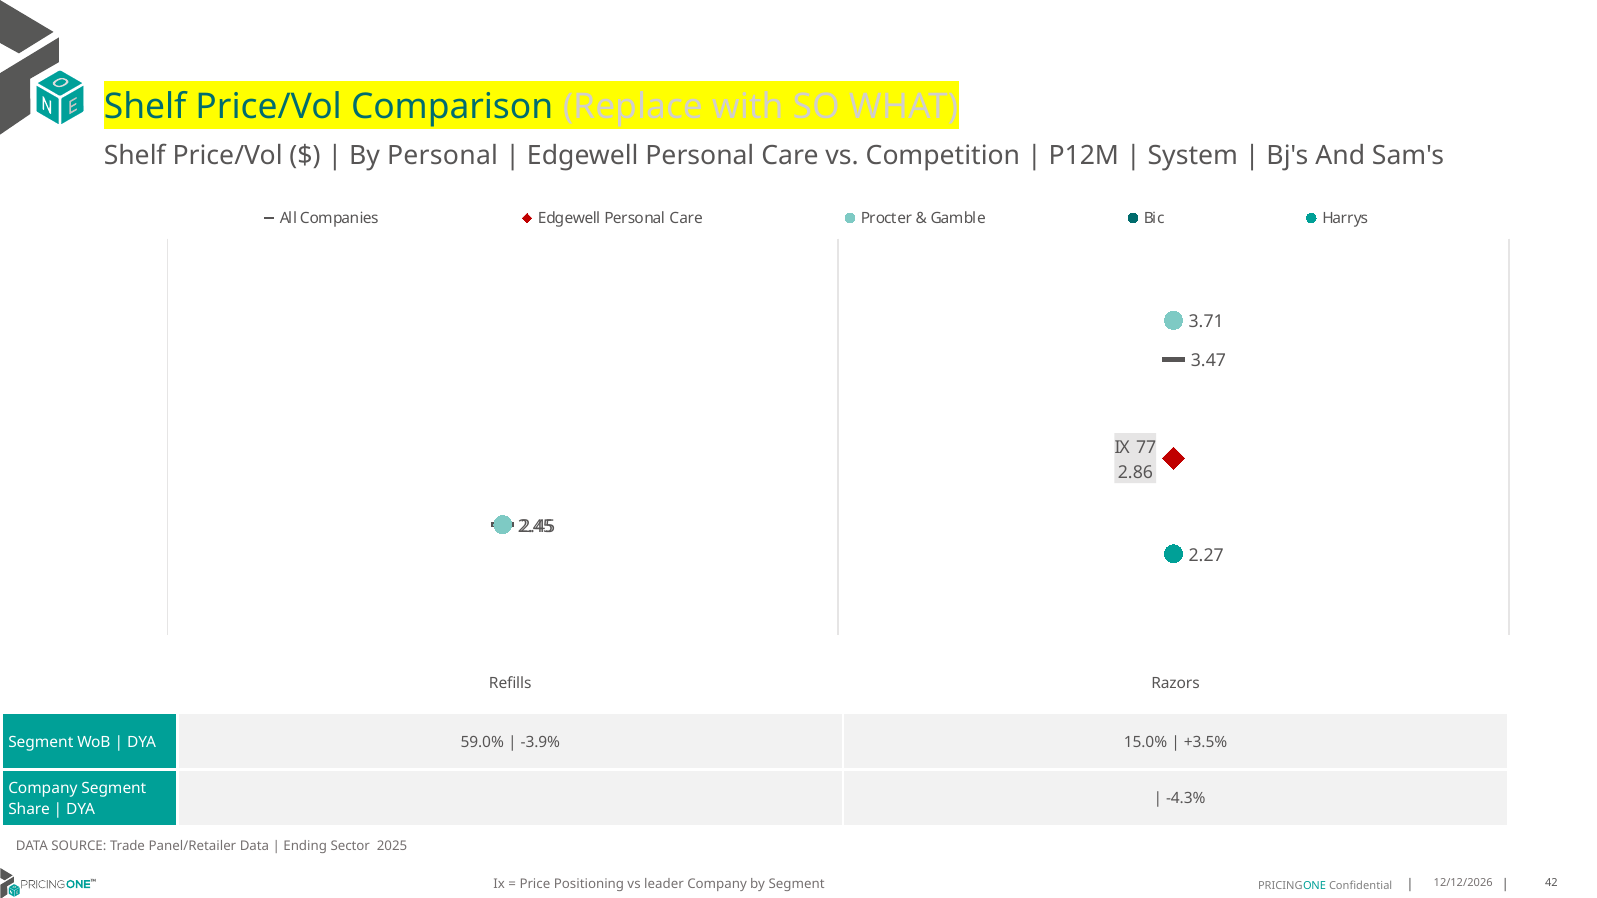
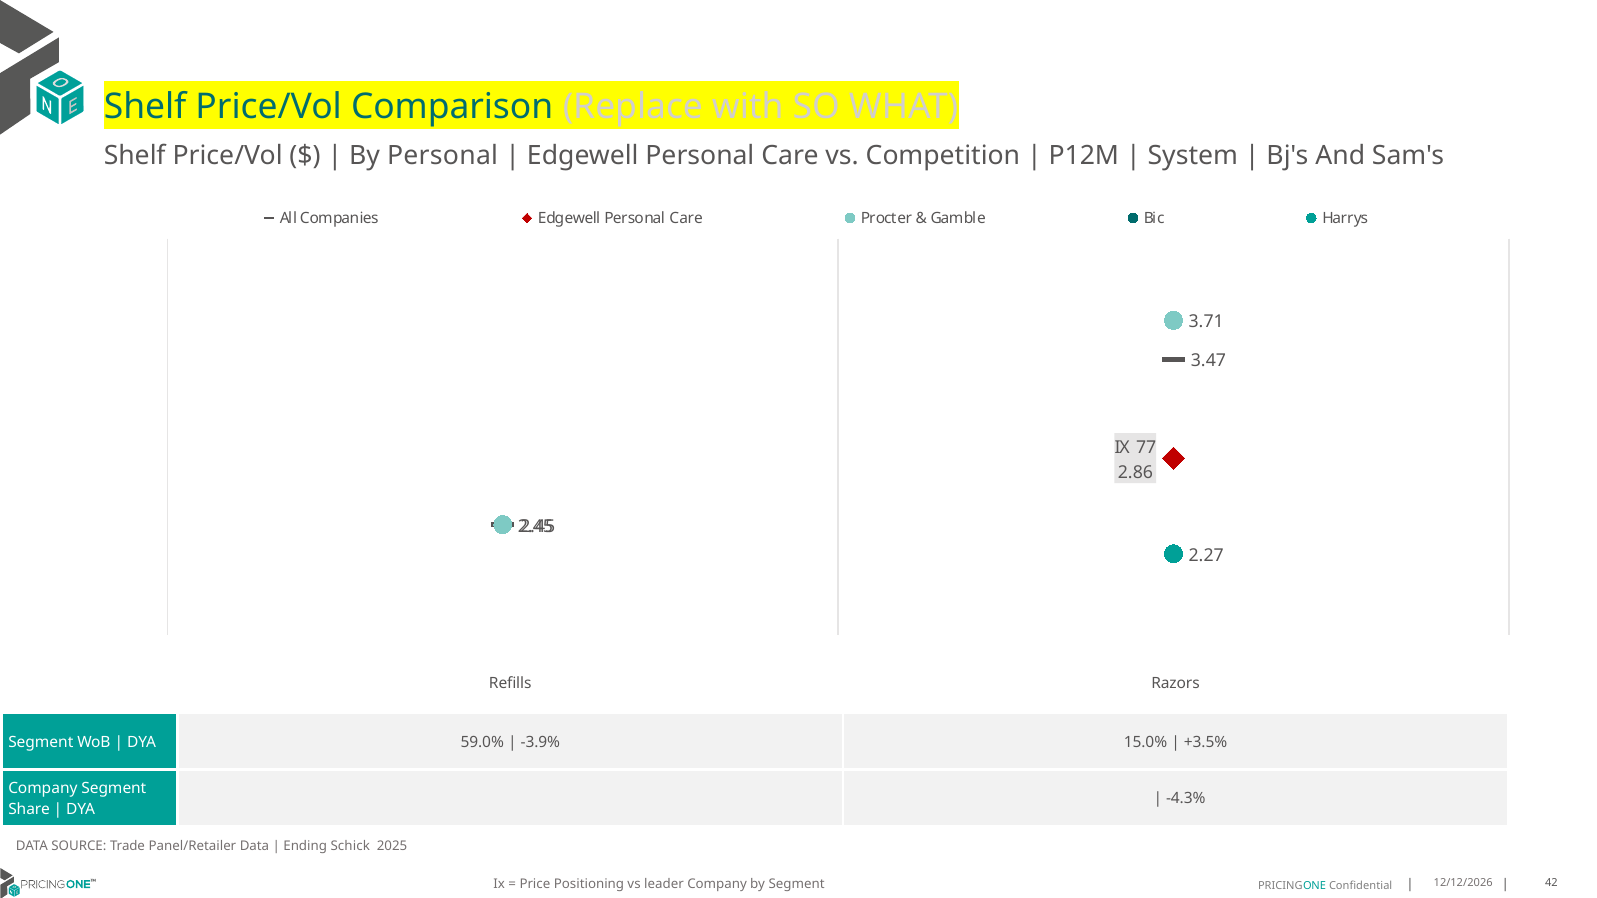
Sector: Sector -> Schick
